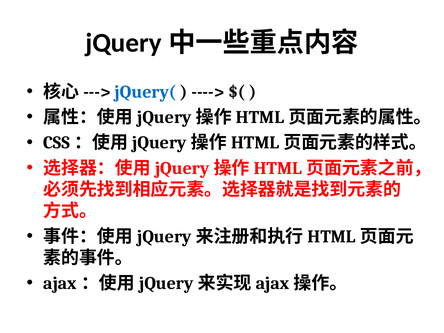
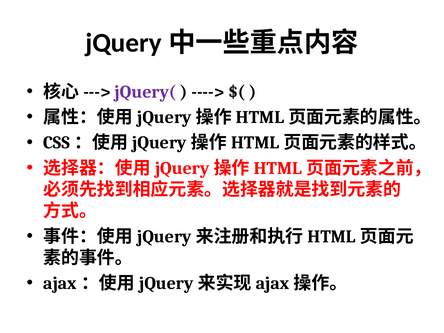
jQuery( colour: blue -> purple
